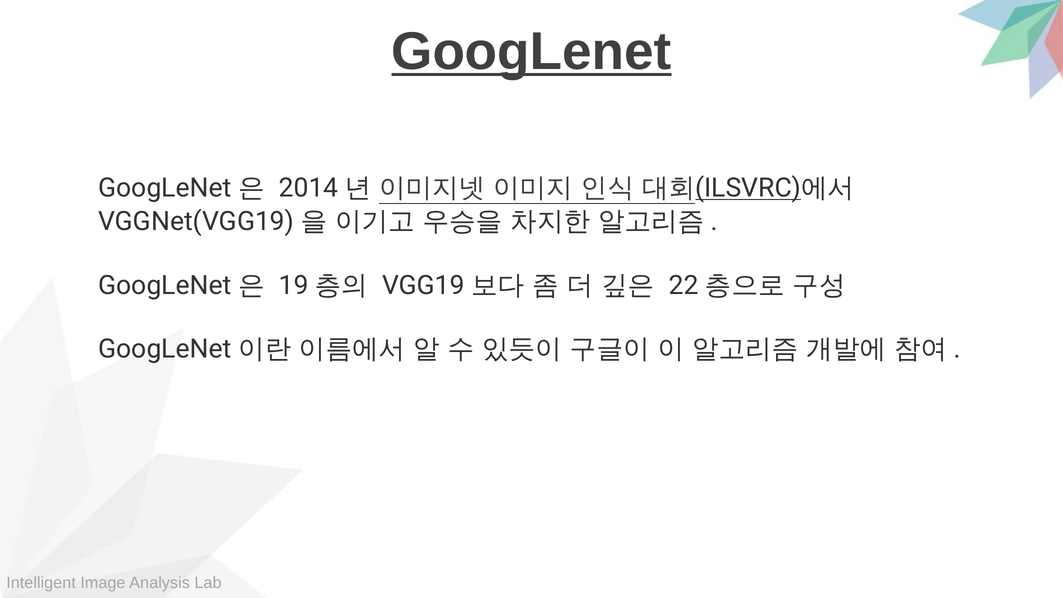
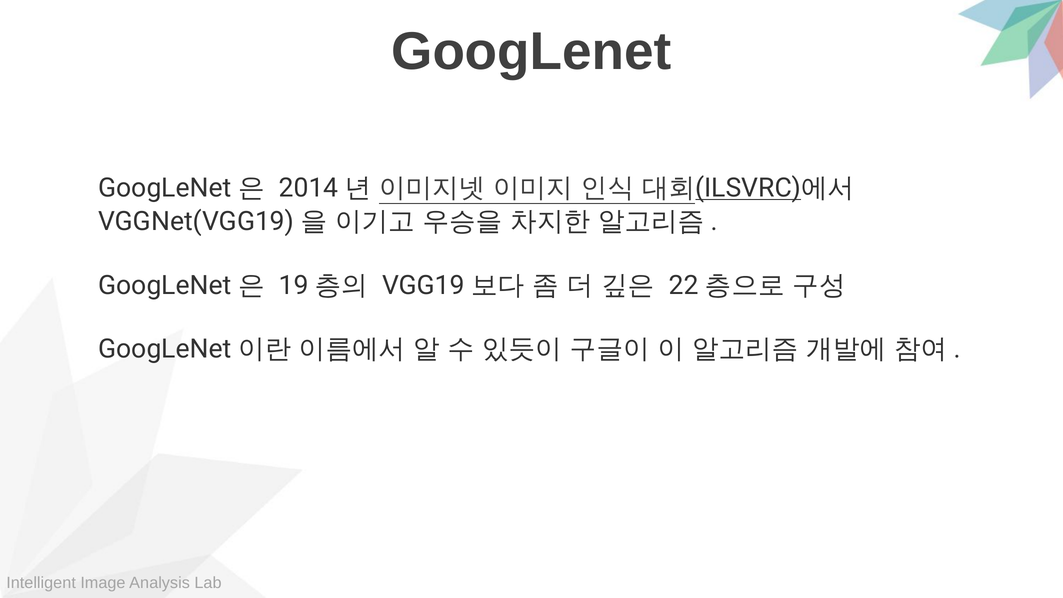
GoogLenet underline: present -> none
